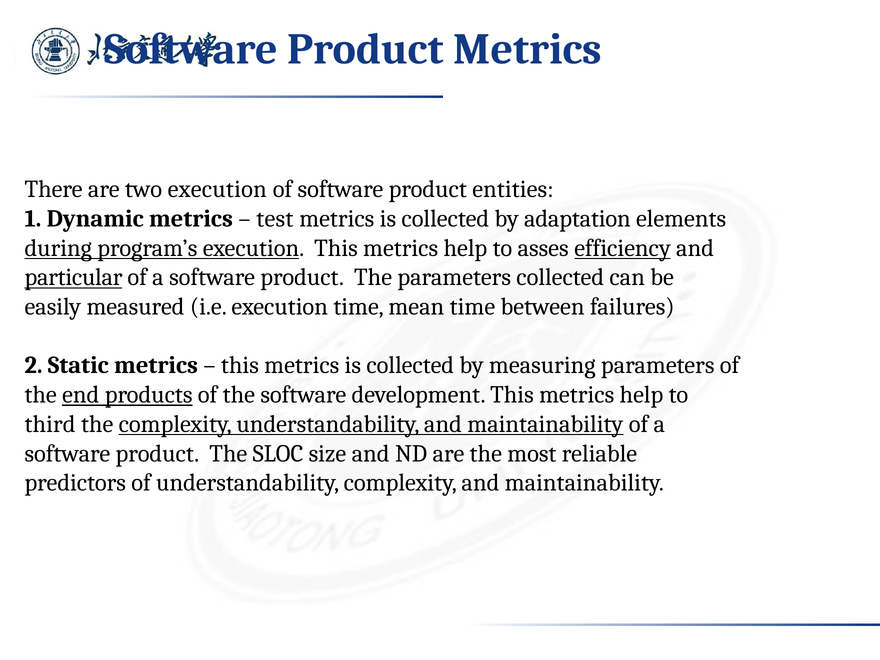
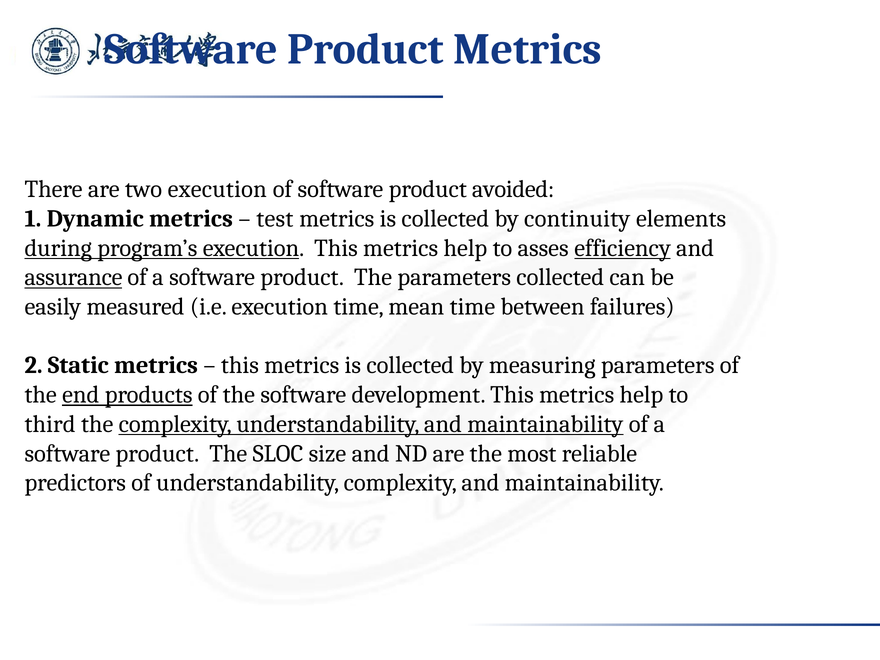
entities: entities -> avoided
adaptation: adaptation -> continuity
particular: particular -> assurance
